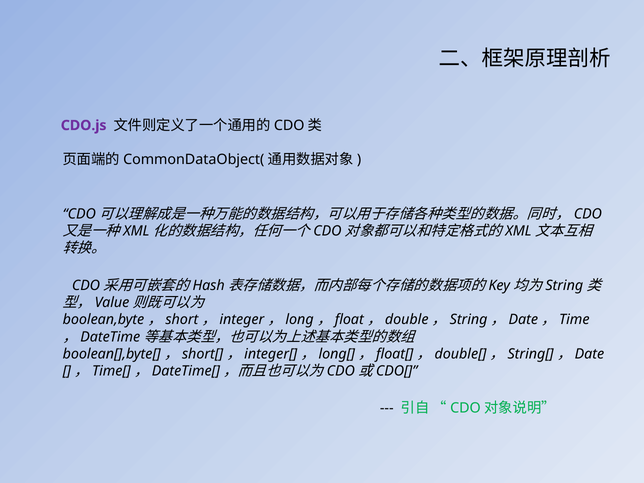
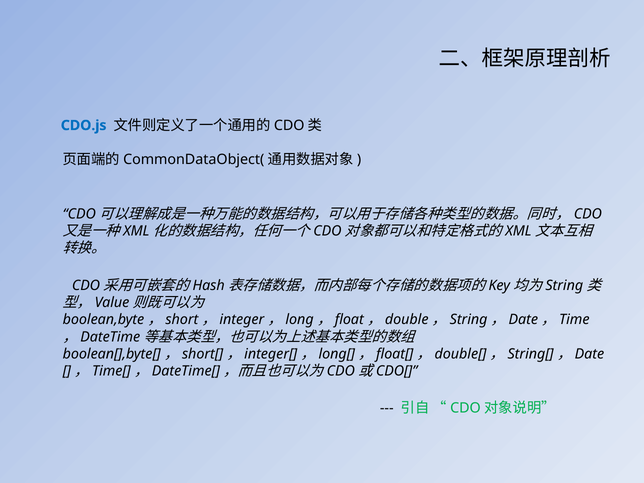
CDO.js colour: purple -> blue
